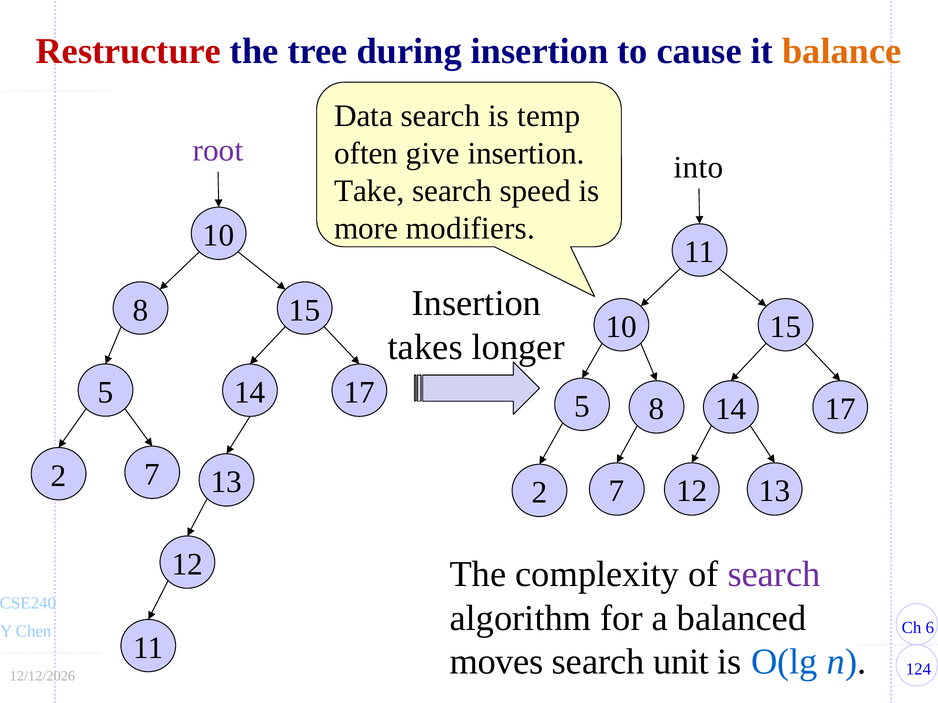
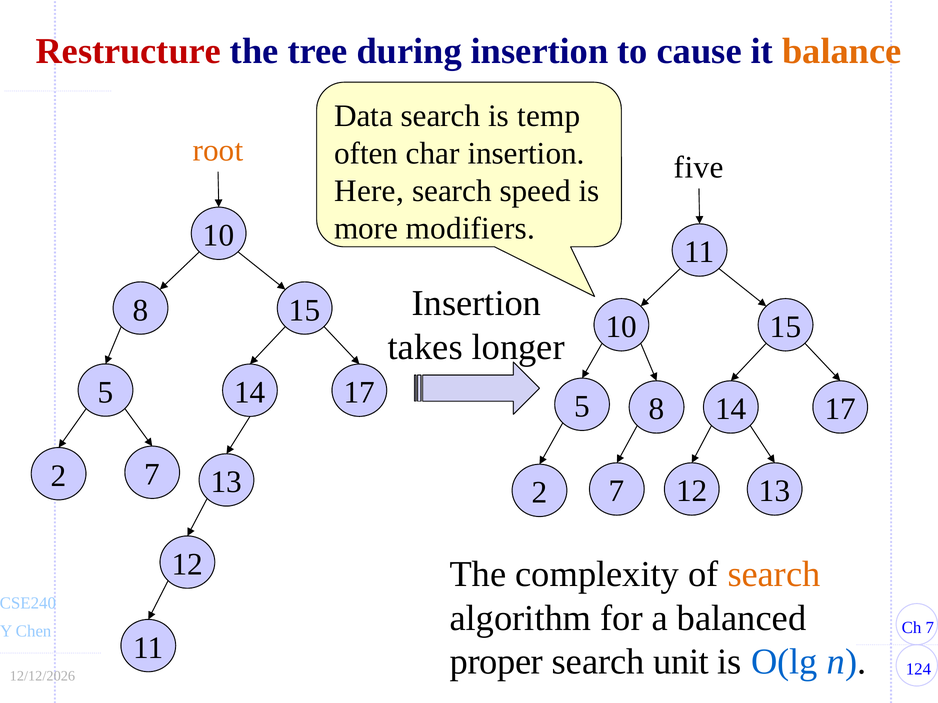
root colour: purple -> orange
give: give -> char
into: into -> five
Take: Take -> Here
search at (774, 575) colour: purple -> orange
6 at (930, 628): 6 -> 7
moves: moves -> proper
